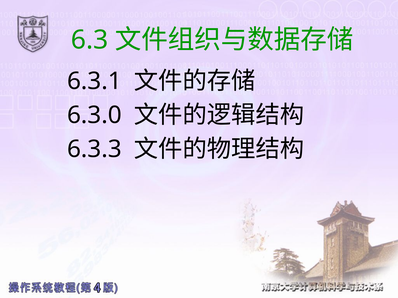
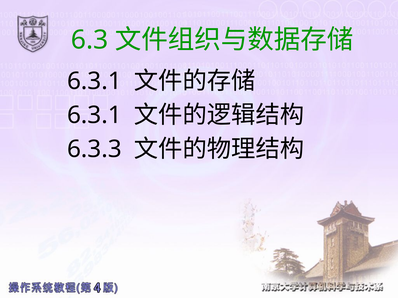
6.3.0 at (94, 115): 6.3.0 -> 6.3.1
